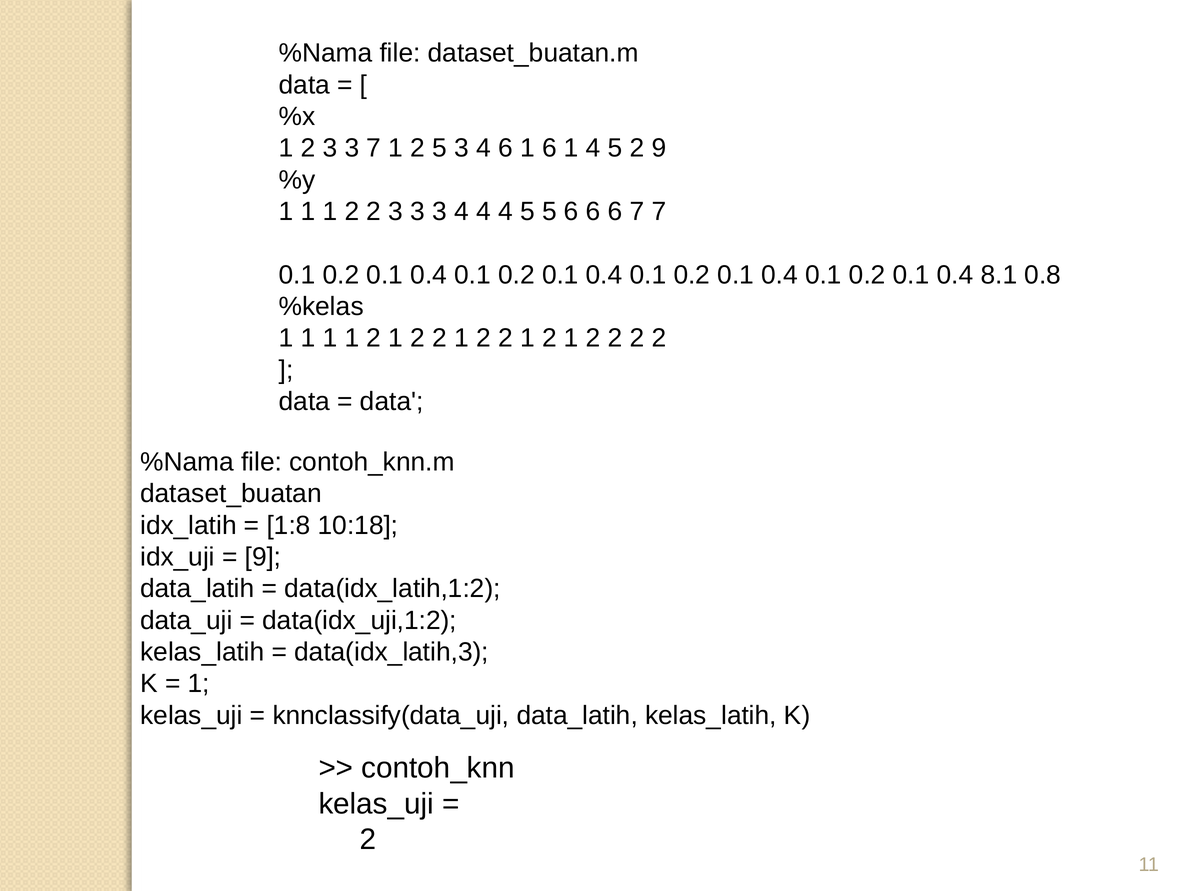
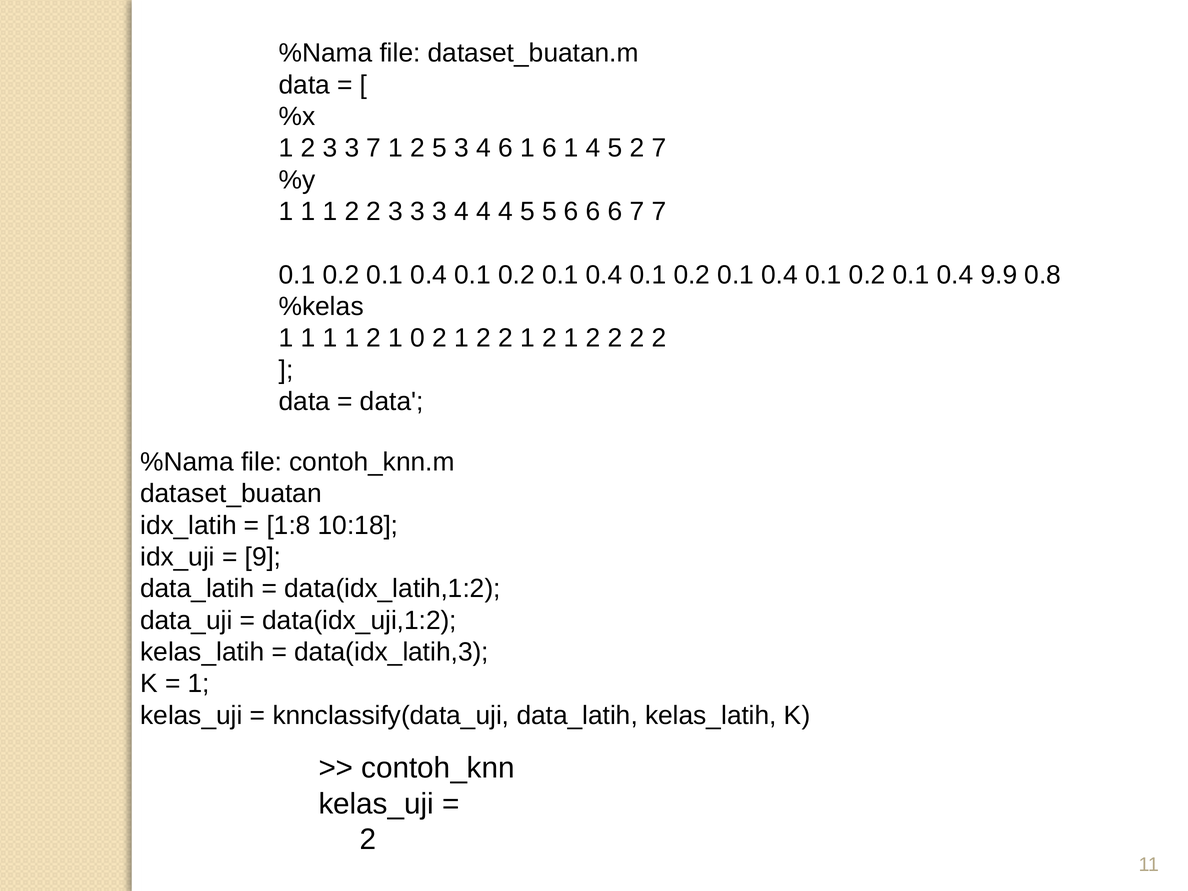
2 9: 9 -> 7
8.1: 8.1 -> 9.9
2 at (418, 338): 2 -> 0
